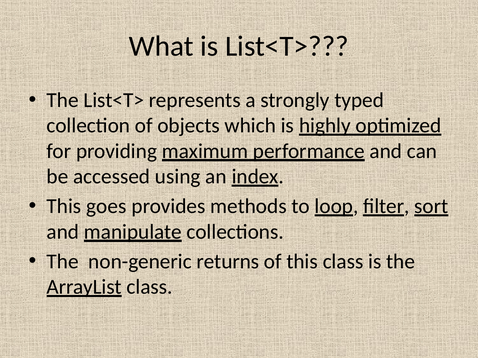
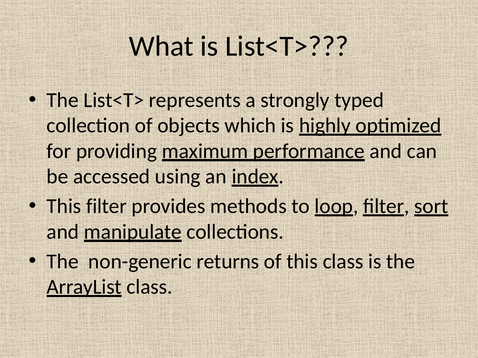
This goes: goes -> filter
